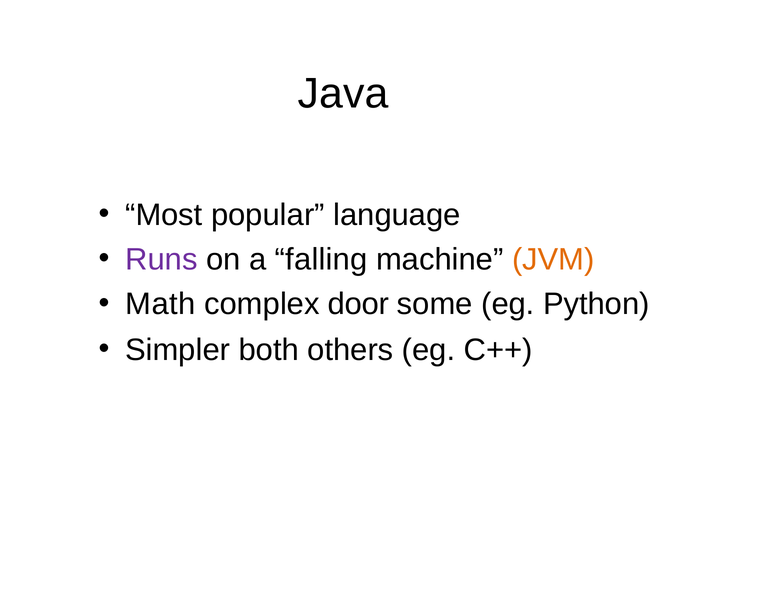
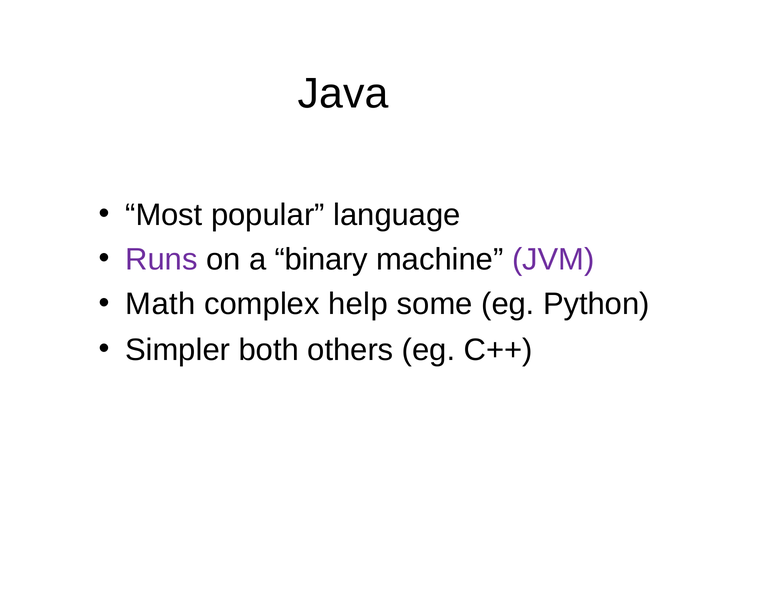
falling: falling -> binary
JVM colour: orange -> purple
door: door -> help
